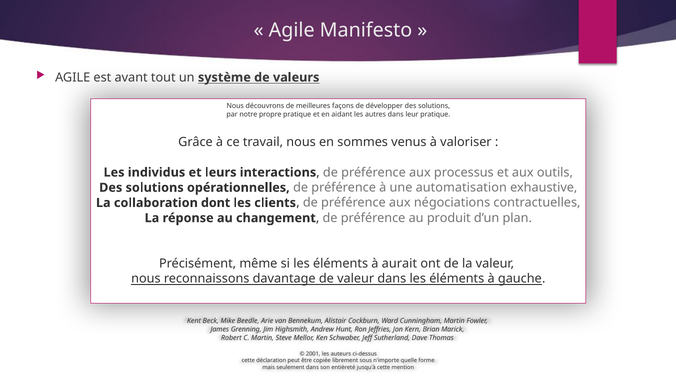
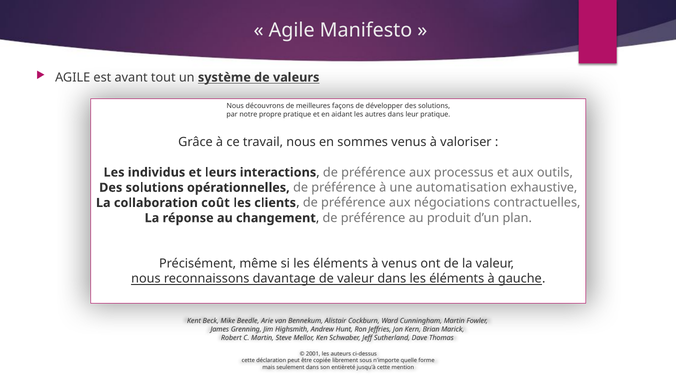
dont: dont -> coût
à aurait: aurait -> venus
